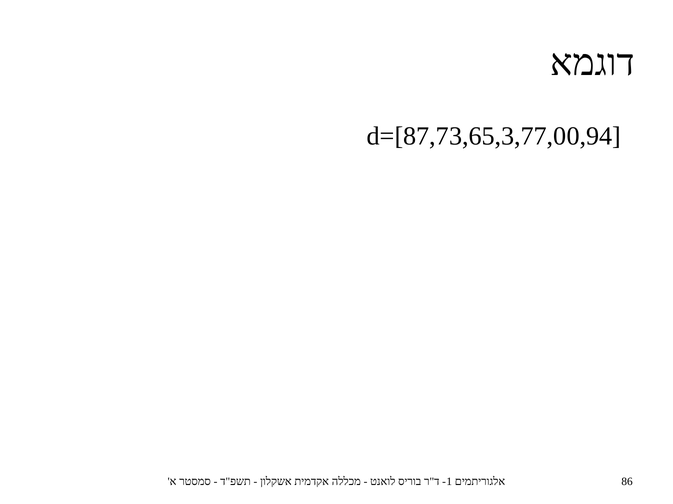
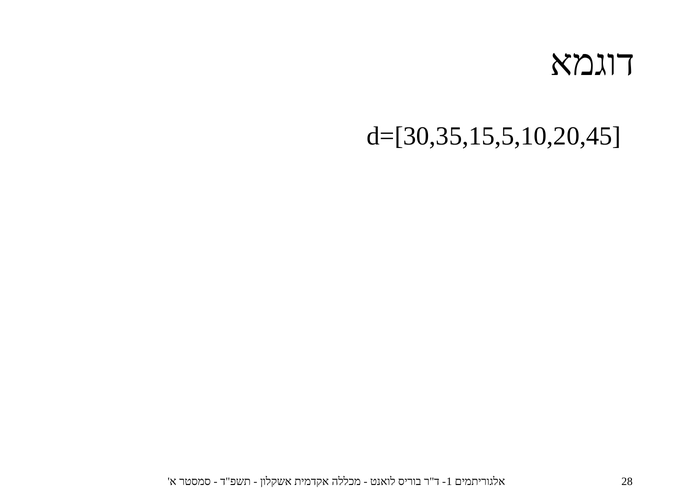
d=[87,73,65,3,77,00,94: d=[87,73,65,3,77,00,94 -> d=[30,35,15,5,10,20,45
86: 86 -> 28
